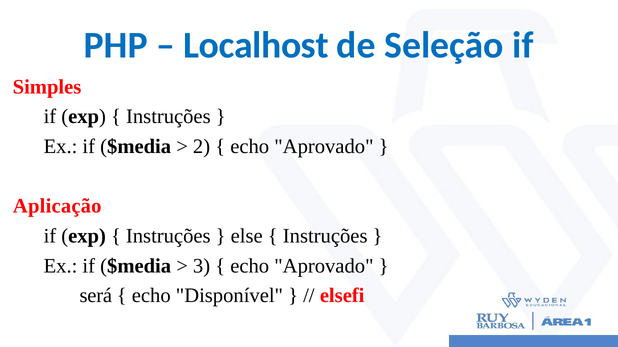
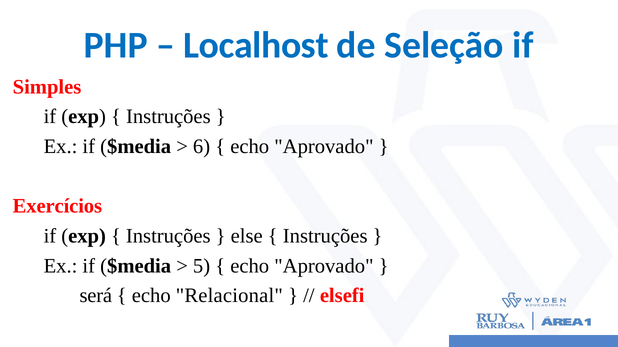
2: 2 -> 6
Aplicação: Aplicação -> Exercícios
3: 3 -> 5
Disponível: Disponível -> Relacional
